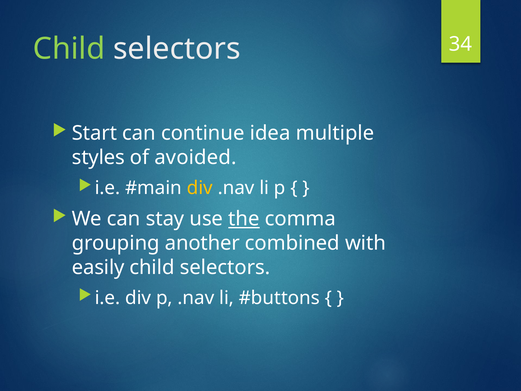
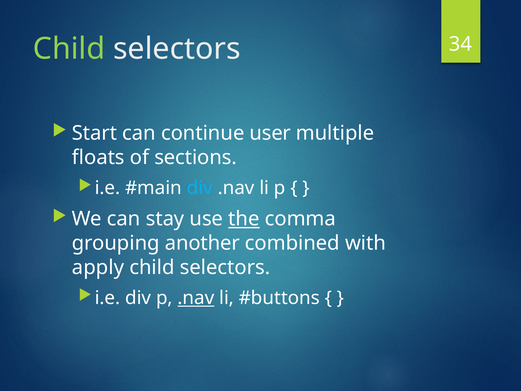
idea: idea -> user
styles: styles -> floats
avoided: avoided -> sections
div at (200, 188) colour: yellow -> light blue
easily: easily -> apply
.nav at (196, 298) underline: none -> present
